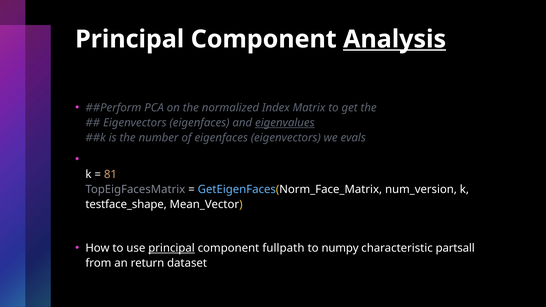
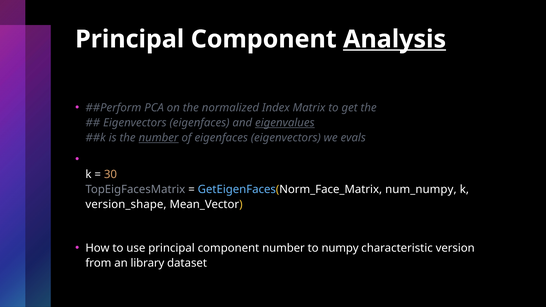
number at (159, 138) underline: none -> present
81: 81 -> 30
num_version: num_version -> num_numpy
testface_shape: testface_shape -> version_shape
principal at (172, 248) underline: present -> none
component fullpath: fullpath -> number
partsall: partsall -> version
return: return -> library
